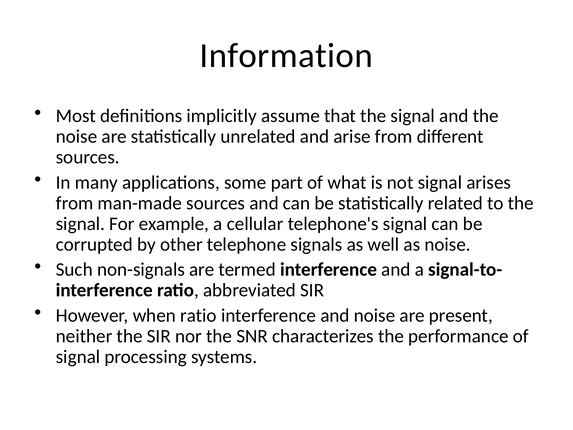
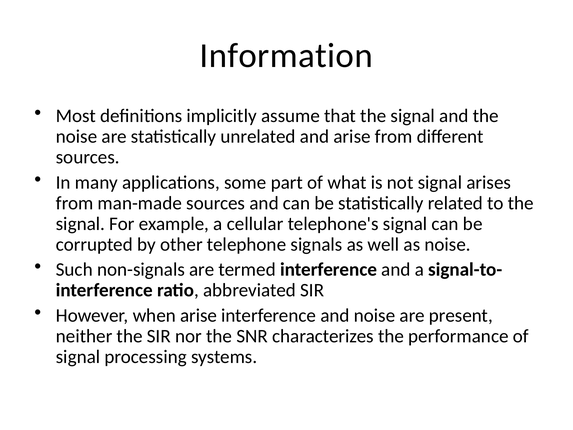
when ratio: ratio -> arise
